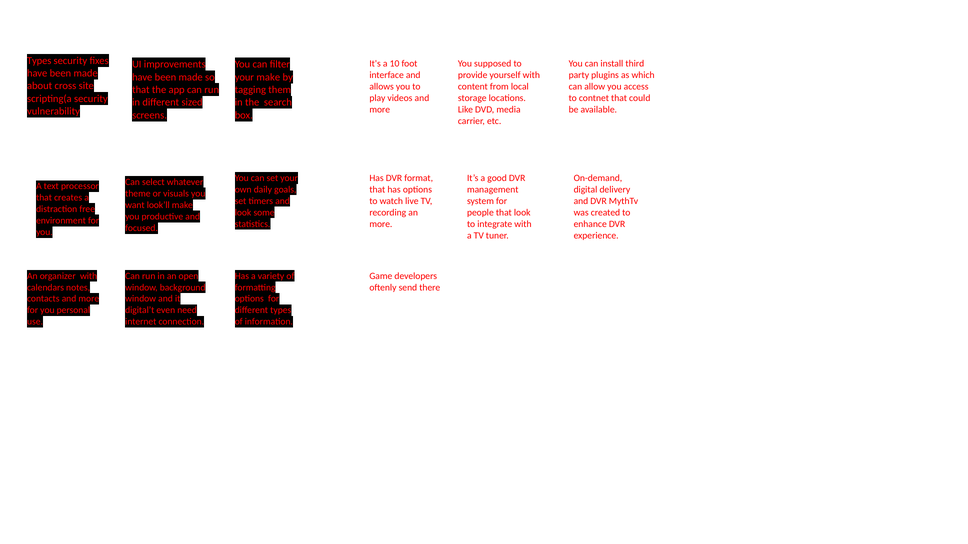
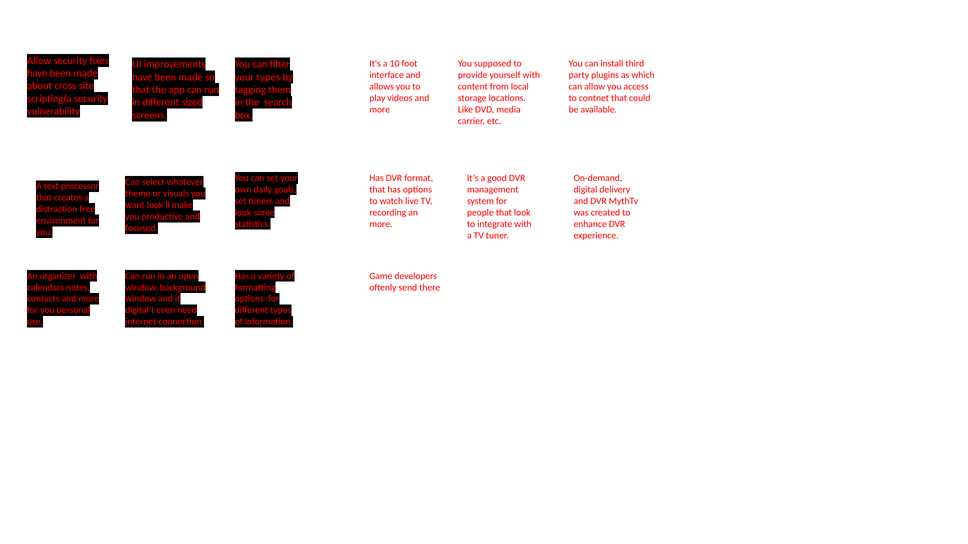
Types at (39, 61): Types -> Allow
your make: make -> types
